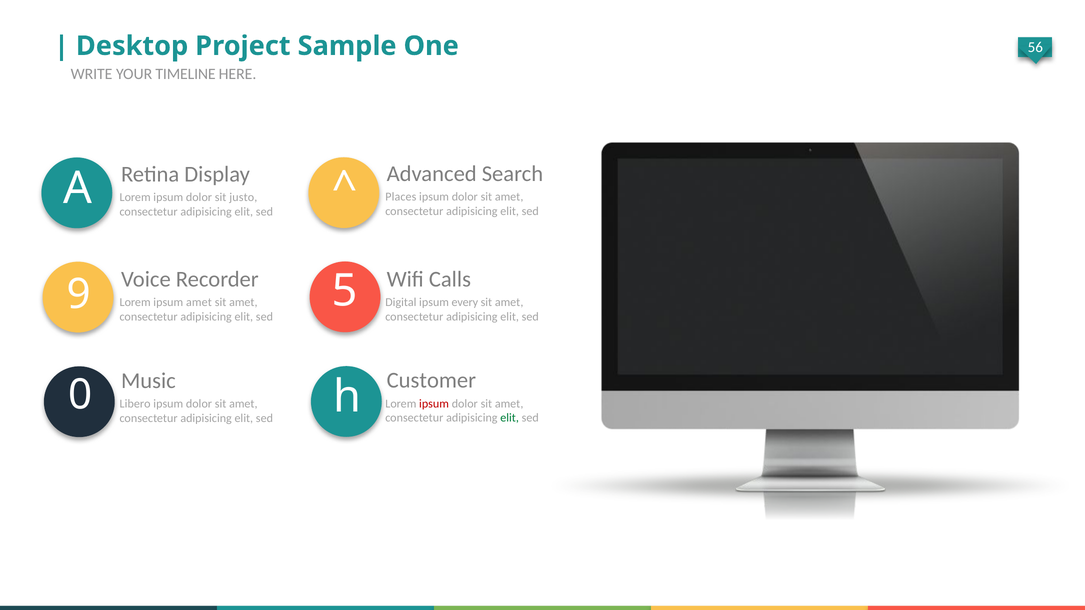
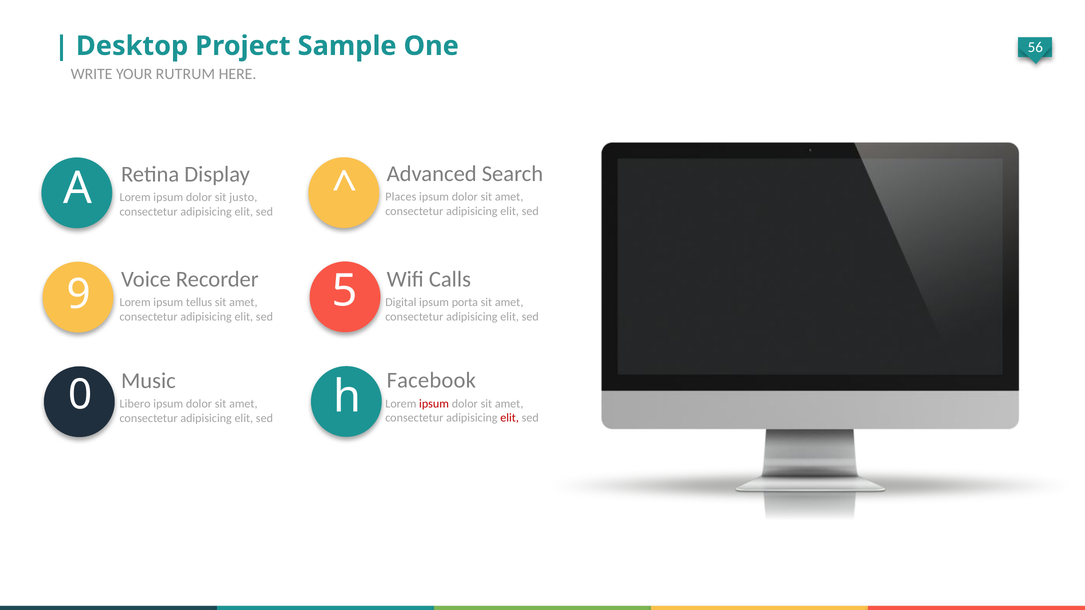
TIMELINE: TIMELINE -> RUTRUM
every: every -> porta
ipsum amet: amet -> tellus
Customer: Customer -> Facebook
elit at (510, 418) colour: green -> red
